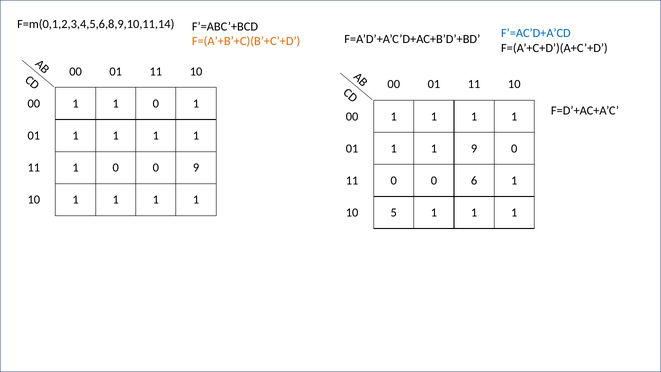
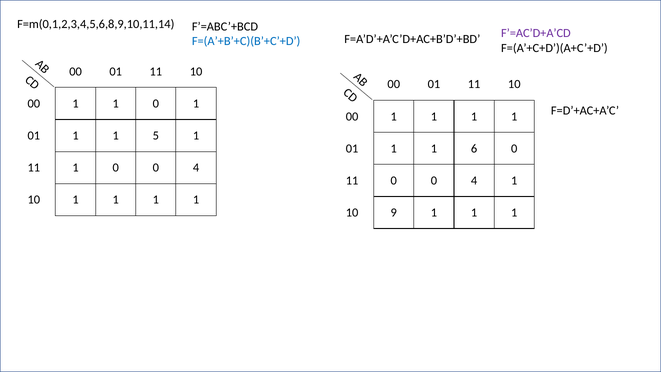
F’=AC’D+A’CD colour: blue -> purple
F=(A’+B’+C)(B’+C’+D colour: orange -> blue
01 1 1 1: 1 -> 5
1 9: 9 -> 6
1 0 0 9: 9 -> 4
11 0 0 6: 6 -> 4
5: 5 -> 9
